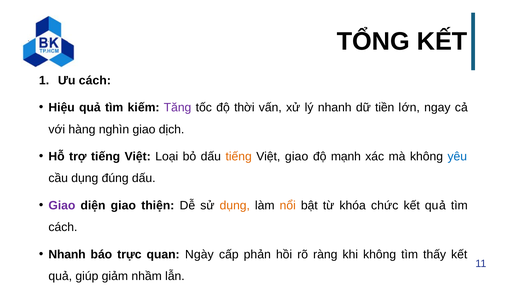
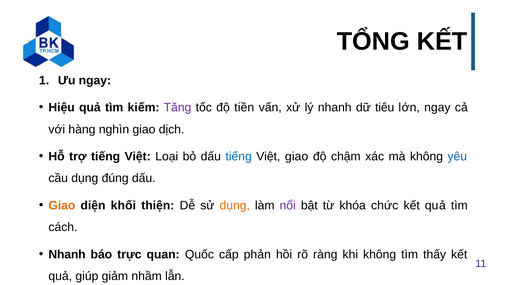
Ưu cách: cách -> ngay
thời: thời -> tiền
tiền: tiền -> tiêu
tiếng colour: orange -> blue
mạnh: mạnh -> chậm
Giao at (62, 205) colour: purple -> orange
diện giao: giao -> khối
nổi colour: orange -> purple
Ngày: Ngày -> Quốc
